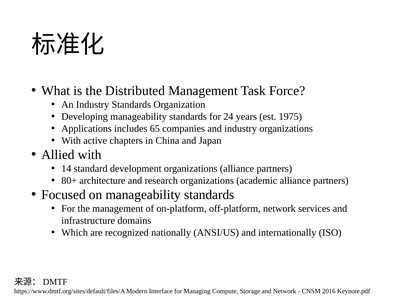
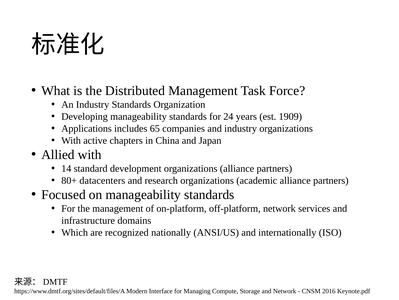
1975: 1975 -> 1909
architecture: architecture -> datacenters
